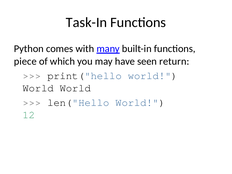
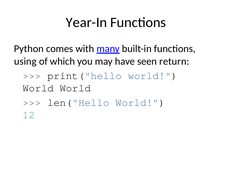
Task-In: Task-In -> Year-In
piece: piece -> using
